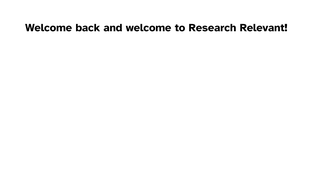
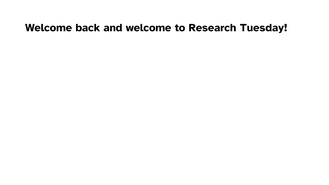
Relevant: Relevant -> Tuesday
